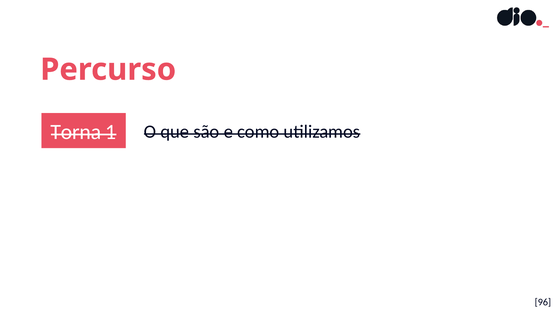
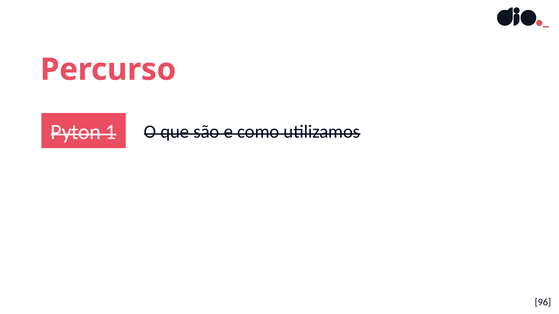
Torna: Torna -> Pyton
